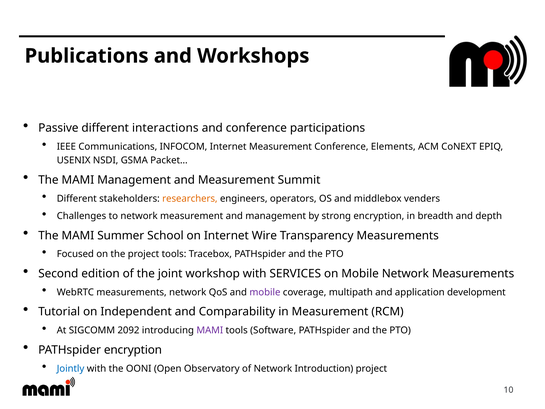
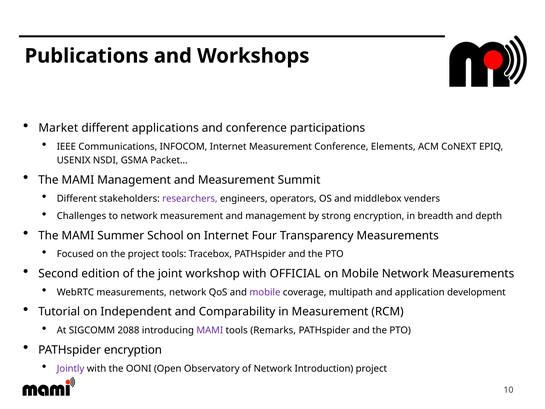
Passive: Passive -> Market
interactions: interactions -> applications
researchers colour: orange -> purple
Wire: Wire -> Four
SERVICES: SERVICES -> OFFICIAL
2092: 2092 -> 2088
Software: Software -> Remarks
Jointly colour: blue -> purple
